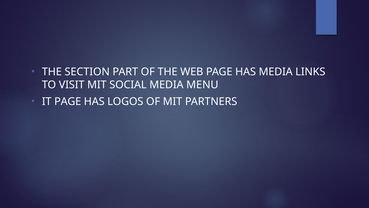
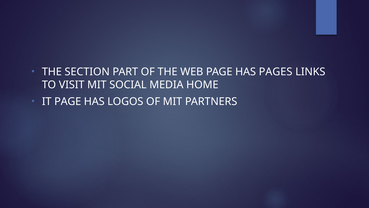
HAS MEDIA: MEDIA -> PAGES
MENU: MENU -> HOME
